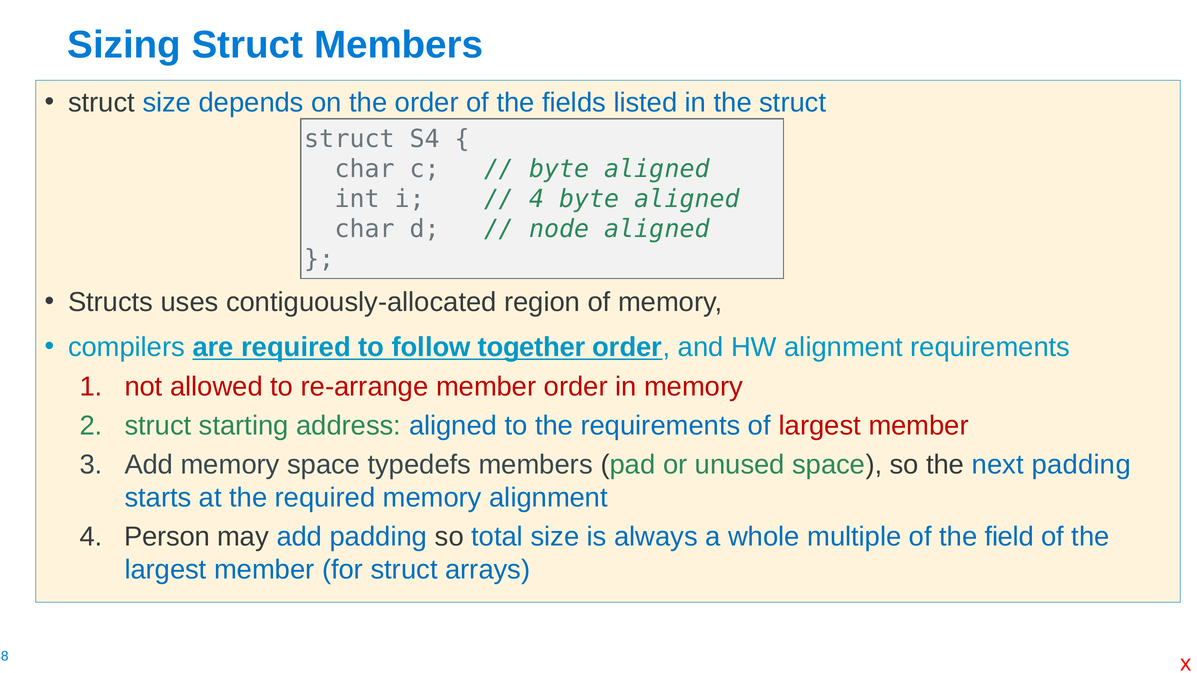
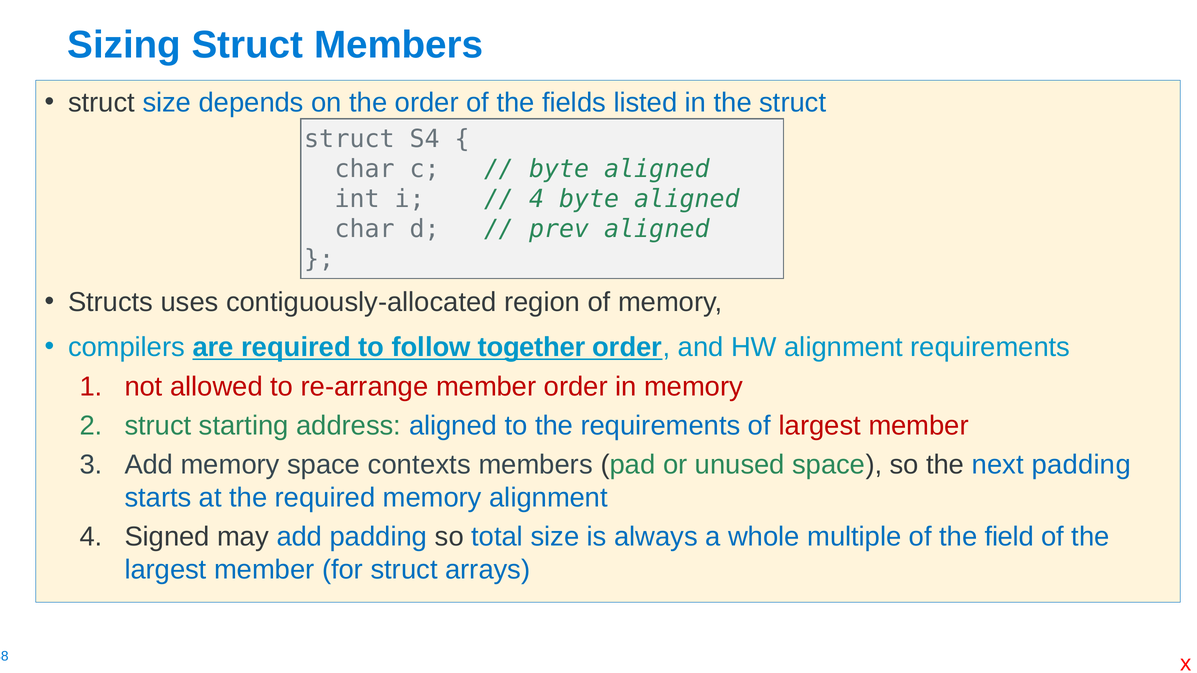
node: node -> prev
typedefs: typedefs -> contexts
Person: Person -> Signed
